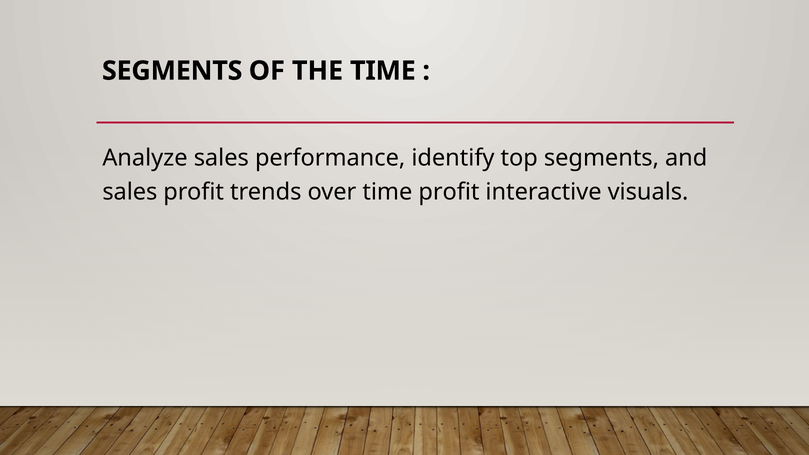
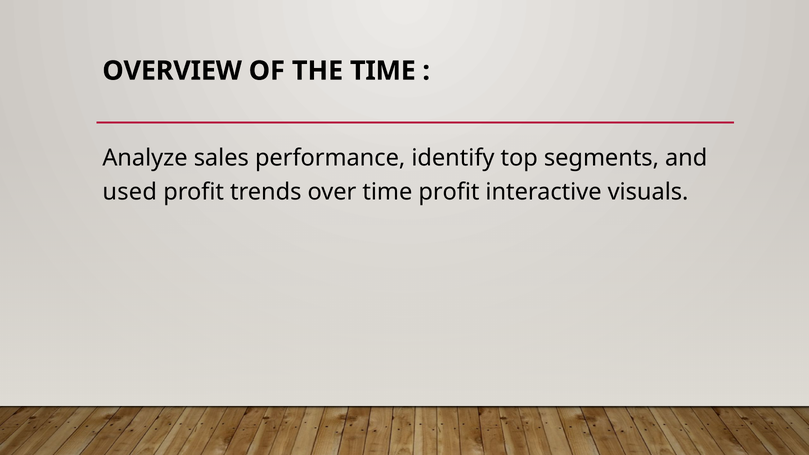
SEGMENTS at (172, 71): SEGMENTS -> OVERVIEW
sales at (130, 192): sales -> used
